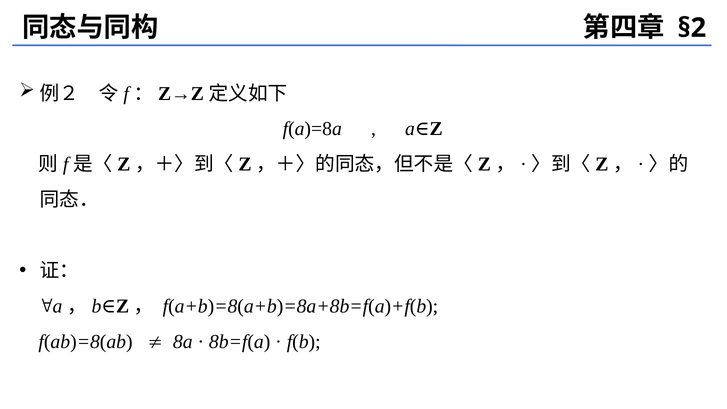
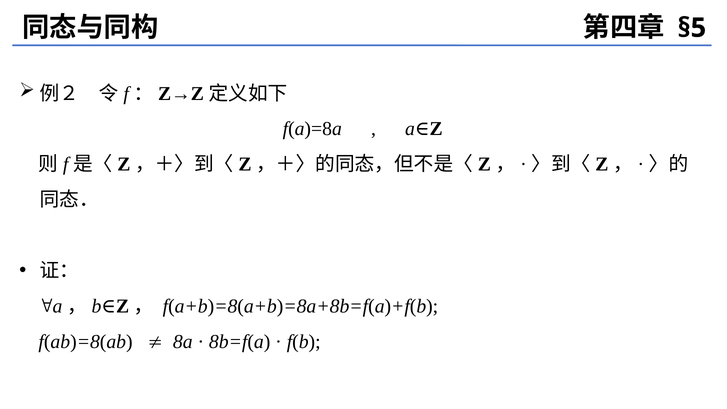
§2: §2 -> §5
